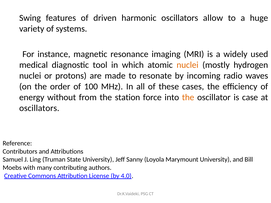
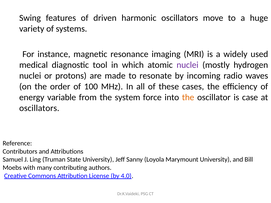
allow: allow -> move
nuclei at (188, 65) colour: orange -> purple
without: without -> variable
station: station -> system
